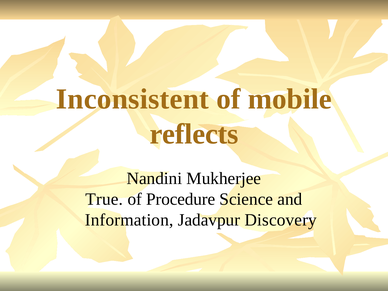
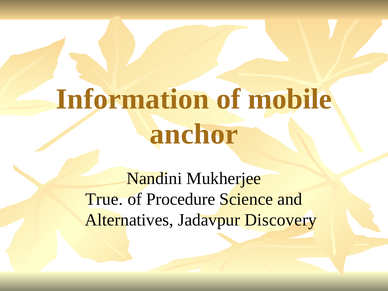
Inconsistent: Inconsistent -> Information
reflects: reflects -> anchor
Information: Information -> Alternatives
